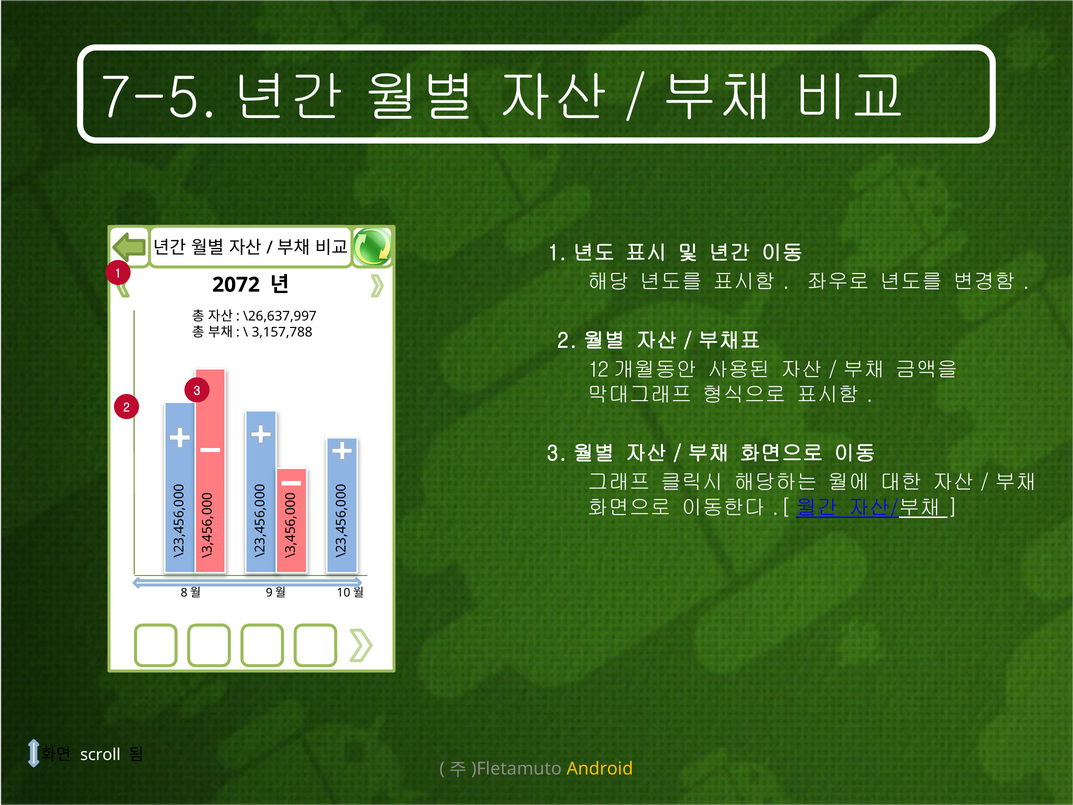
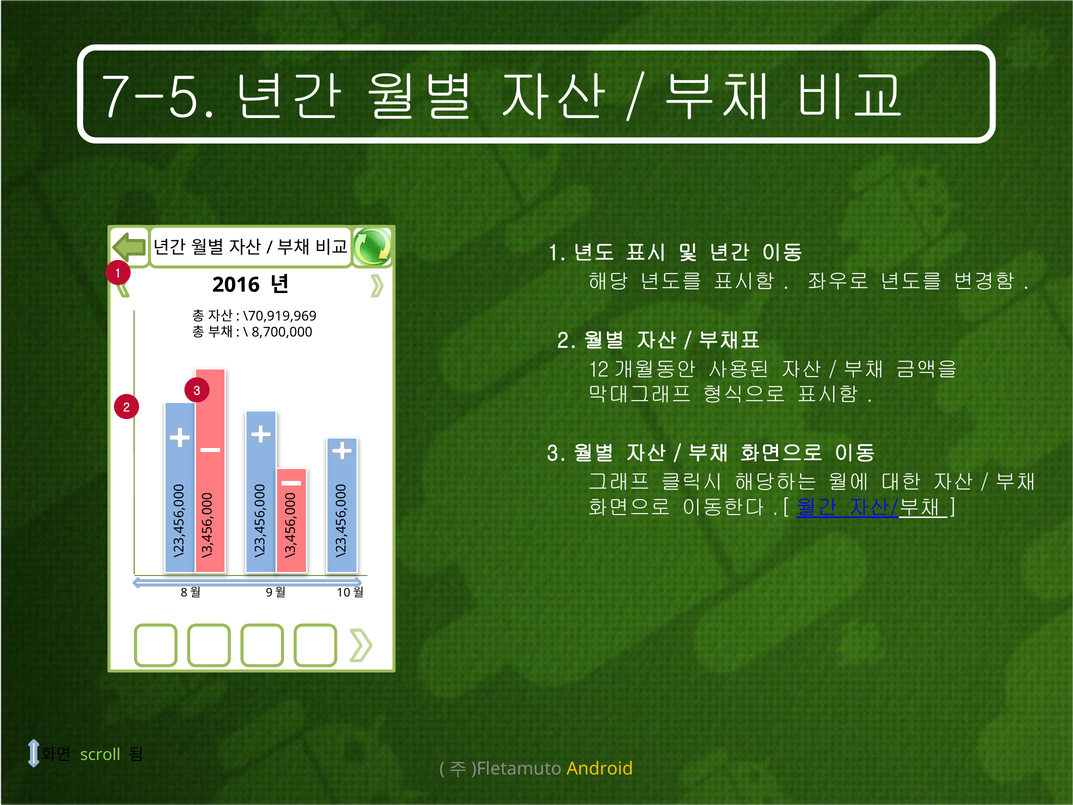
2072: 2072 -> 2016
\26,637,997: \26,637,997 -> \70,919,969
3,157,788: 3,157,788 -> 8,700,000
scroll colour: white -> light green
